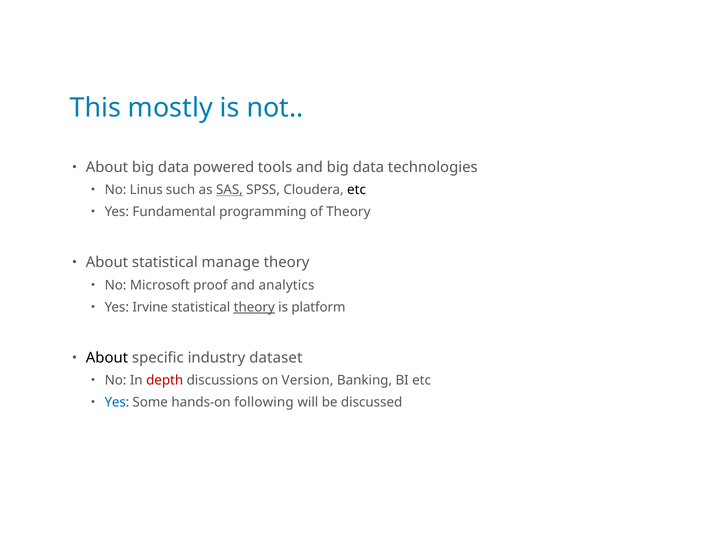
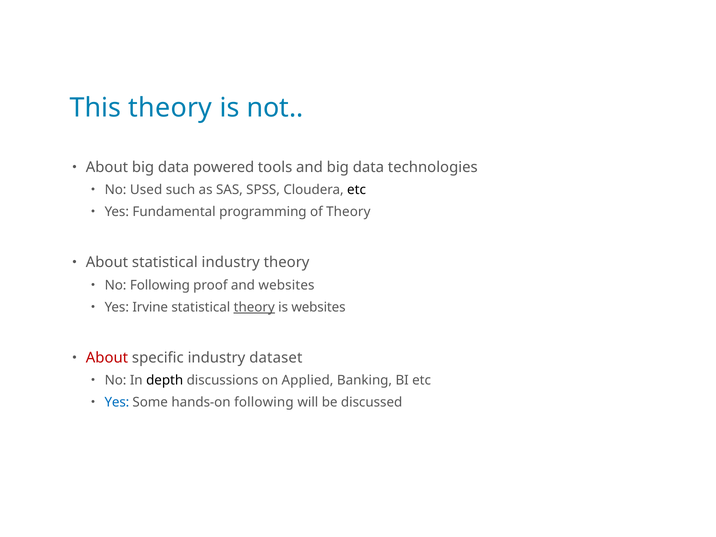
This mostly: mostly -> theory
Linus: Linus -> Used
SAS underline: present -> none
statistical manage: manage -> industry
No Microsoft: Microsoft -> Following
and analytics: analytics -> websites
is platform: platform -> websites
About at (107, 358) colour: black -> red
depth colour: red -> black
Version: Version -> Applied
